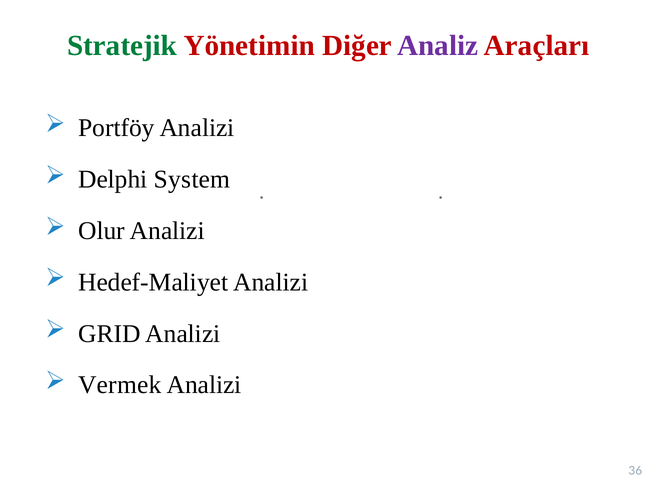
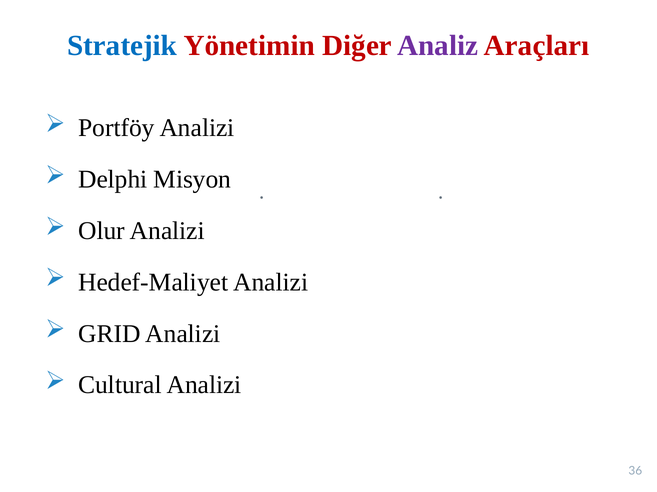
Stratejik colour: green -> blue
System: System -> Misyon
Vermek: Vermek -> Cultural
